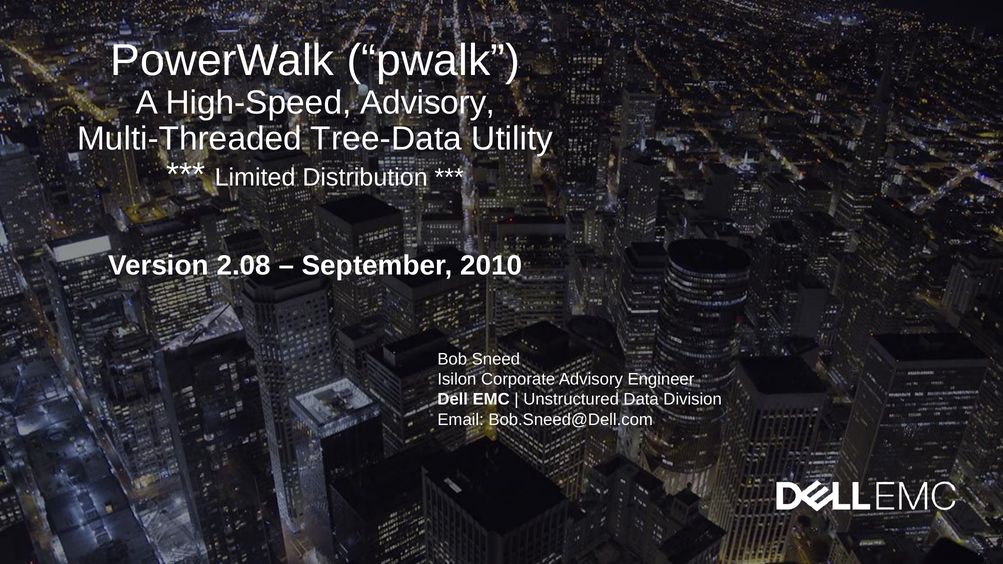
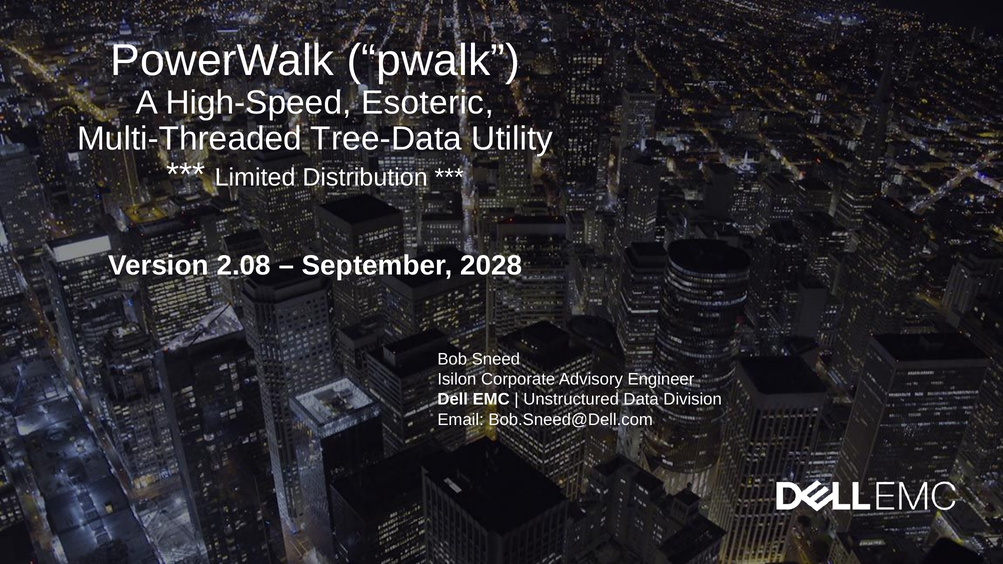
High-Speed Advisory: Advisory -> Esoteric
2010: 2010 -> 2028
